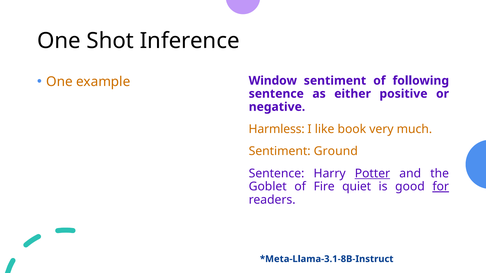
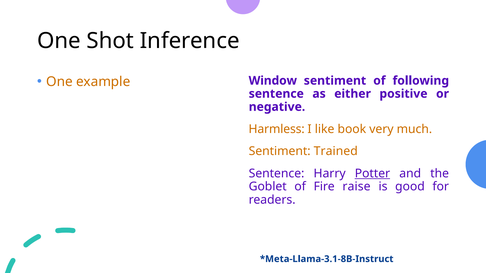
Ground: Ground -> Trained
quiet: quiet -> raise
for underline: present -> none
